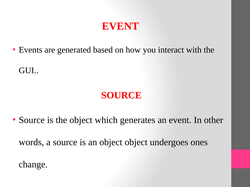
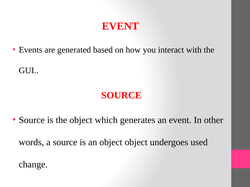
ones: ones -> used
